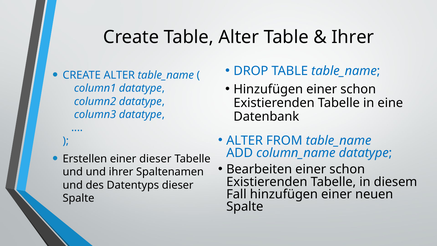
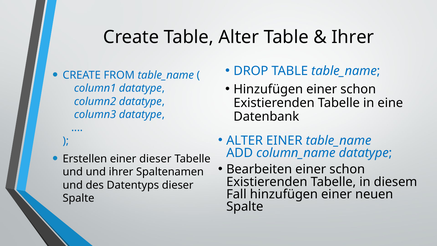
CREATE ALTER: ALTER -> FROM
ALTER FROM: FROM -> EINER
